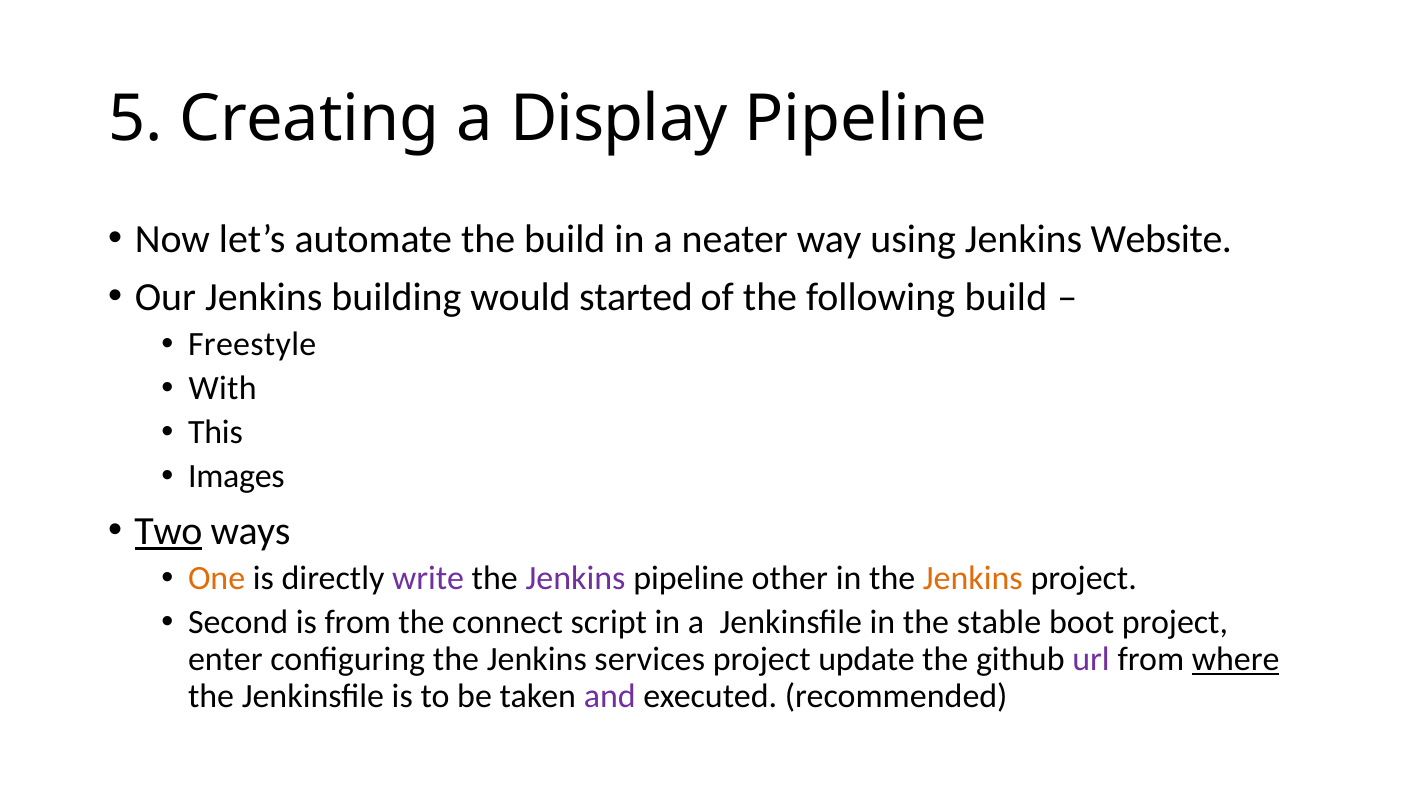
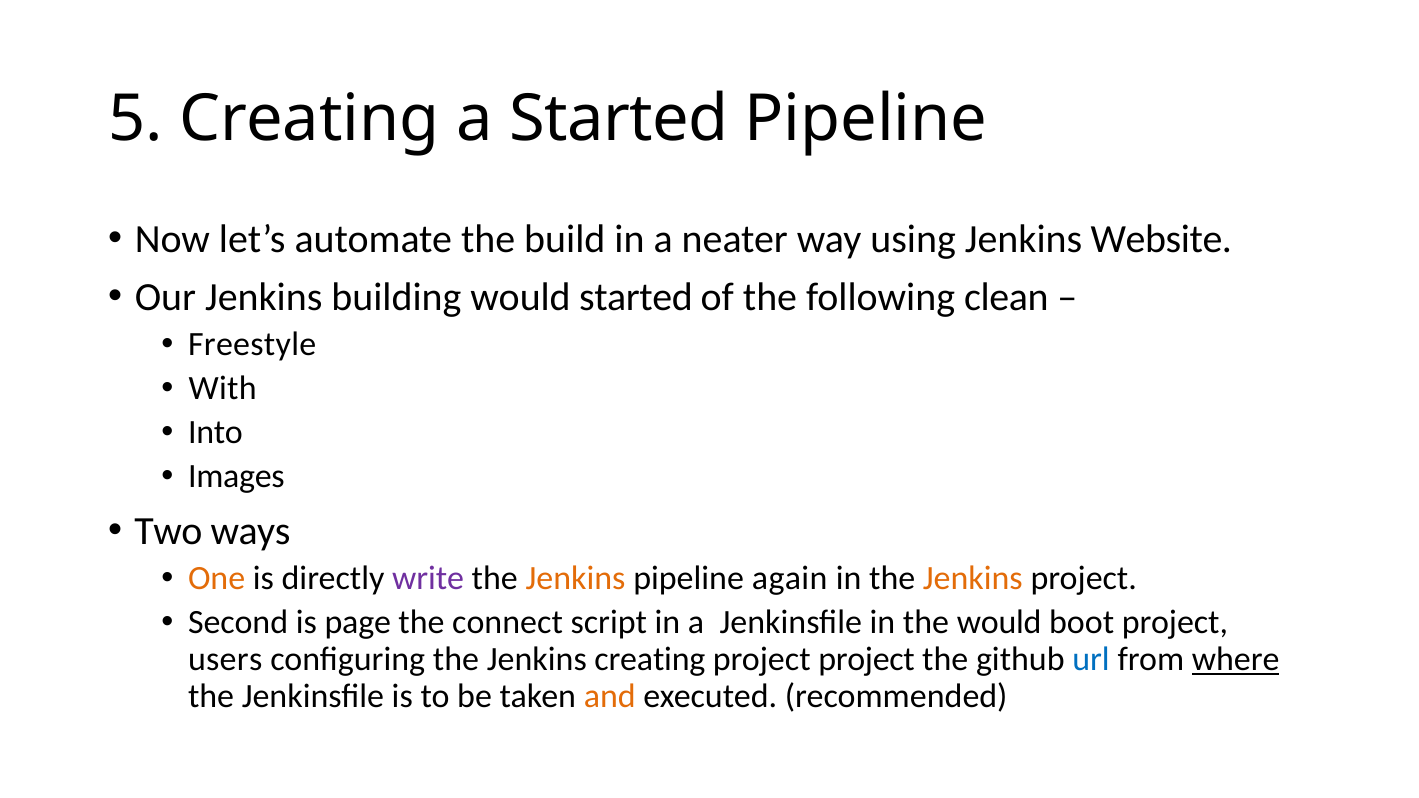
a Display: Display -> Started
following build: build -> clean
This: This -> Into
Two underline: present -> none
Jenkins at (576, 579) colour: purple -> orange
other: other -> again
is from: from -> page
the stable: stable -> would
enter: enter -> users
Jenkins services: services -> creating
project update: update -> project
url colour: purple -> blue
and colour: purple -> orange
